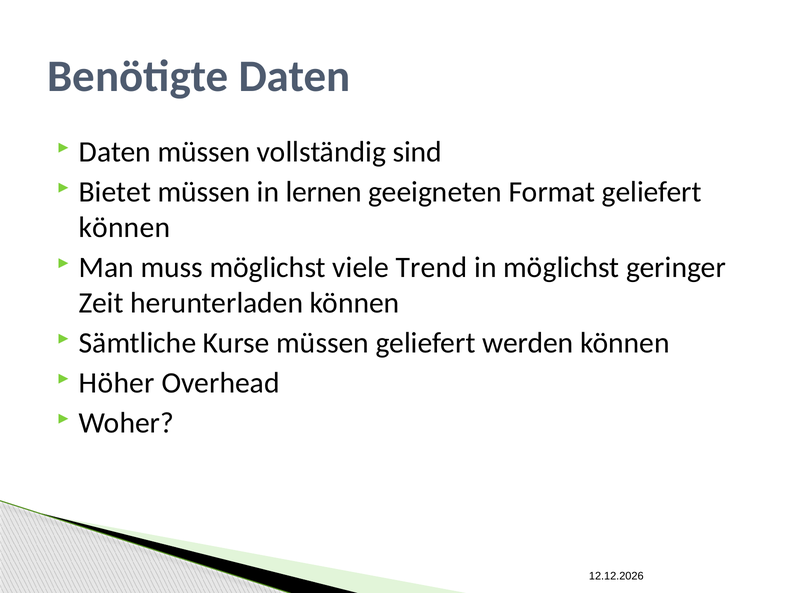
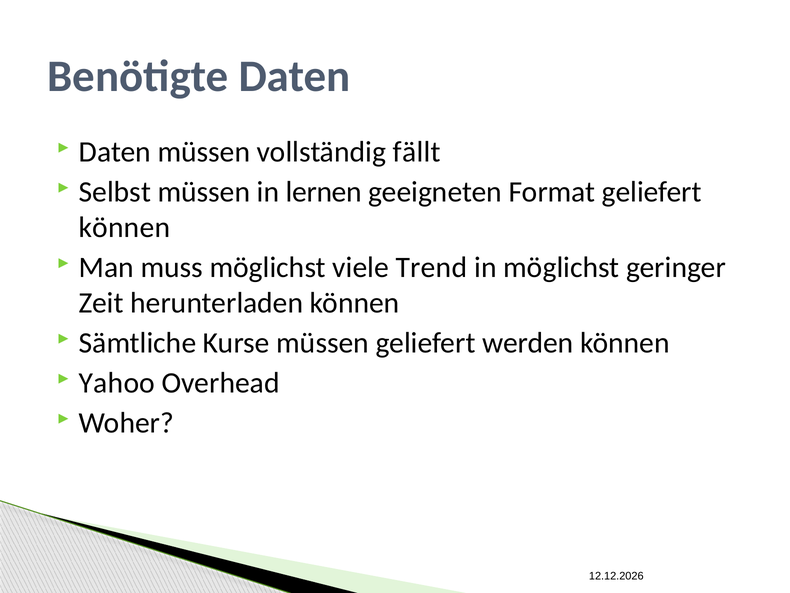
sind: sind -> fällt
Bietet: Bietet -> Selbst
Höher: Höher -> Yahoo
